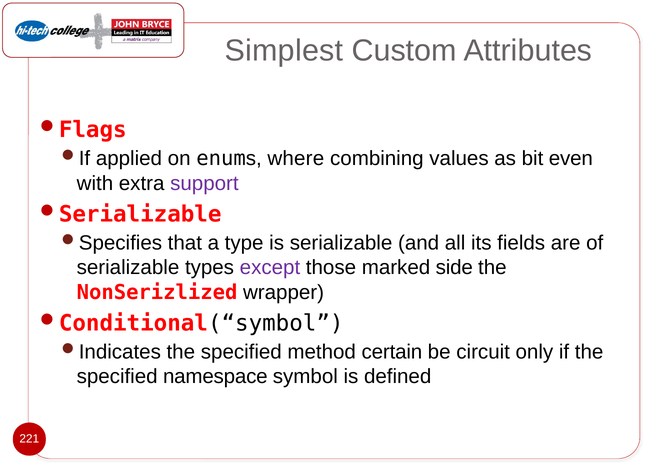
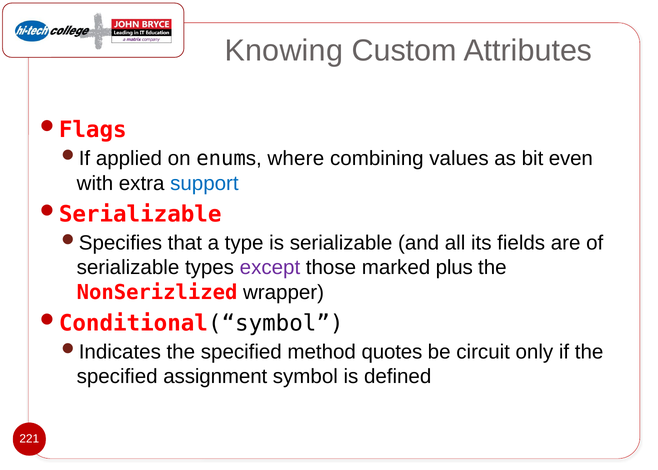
Simplest: Simplest -> Knowing
support colour: purple -> blue
side: side -> plus
certain: certain -> quotes
namespace: namespace -> assignment
